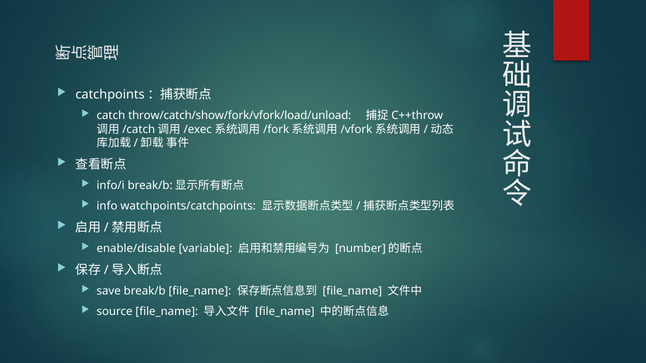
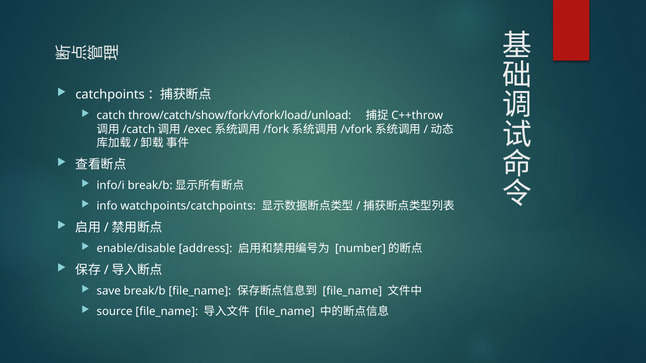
variable: variable -> address
